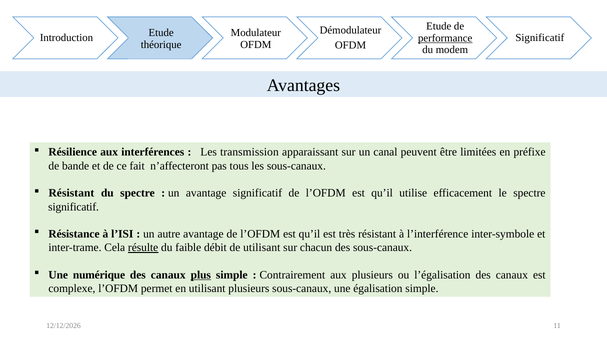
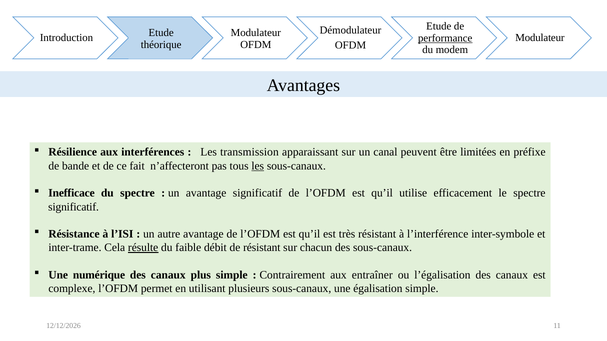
Significatif at (540, 38): Significatif -> Modulateur
les at (258, 166) underline: none -> present
Résistant at (71, 193): Résistant -> Inefficace
de utilisant: utilisant -> résistant
plus underline: present -> none
aux plusieurs: plusieurs -> entraîner
